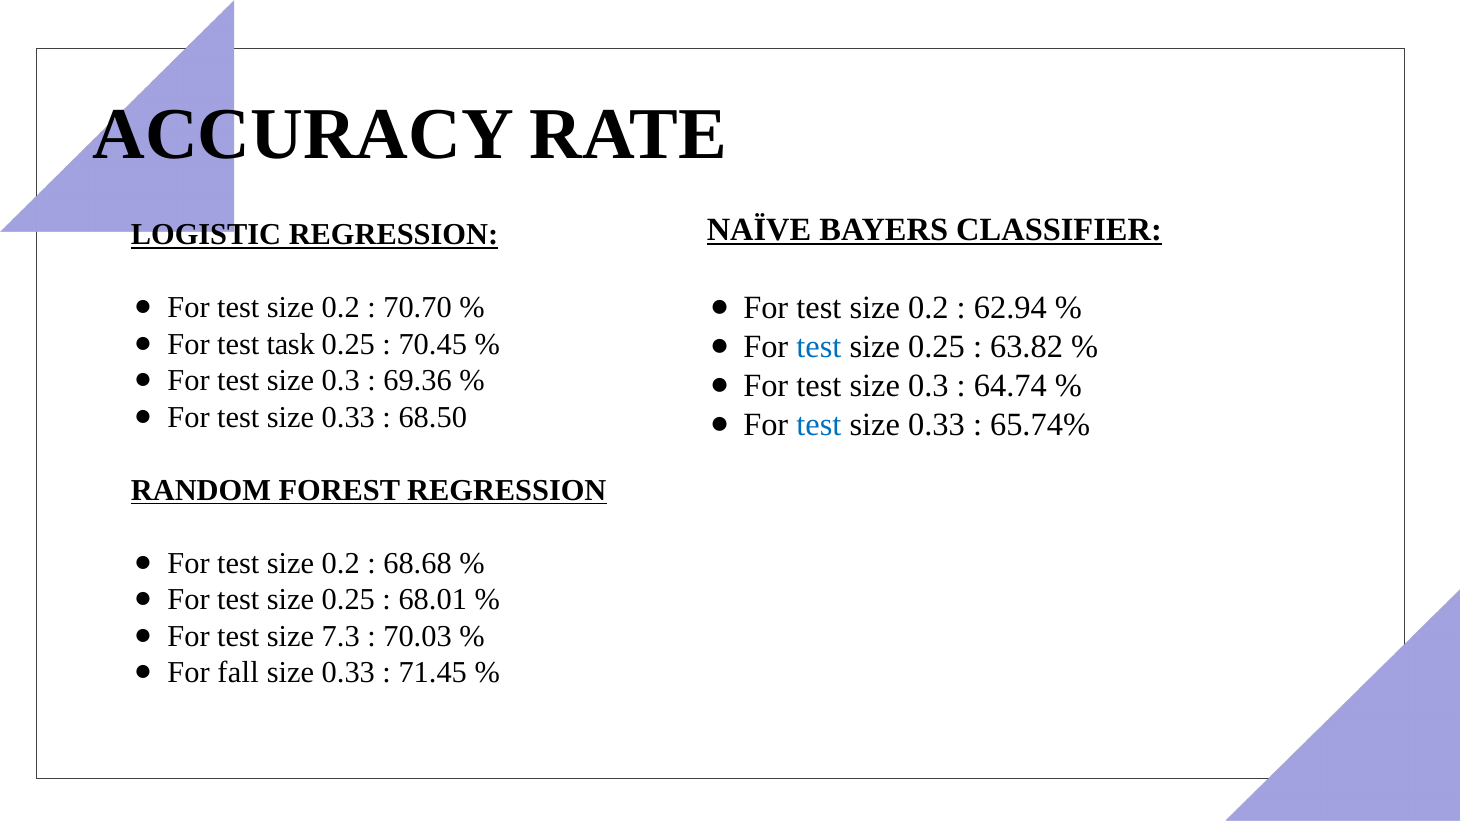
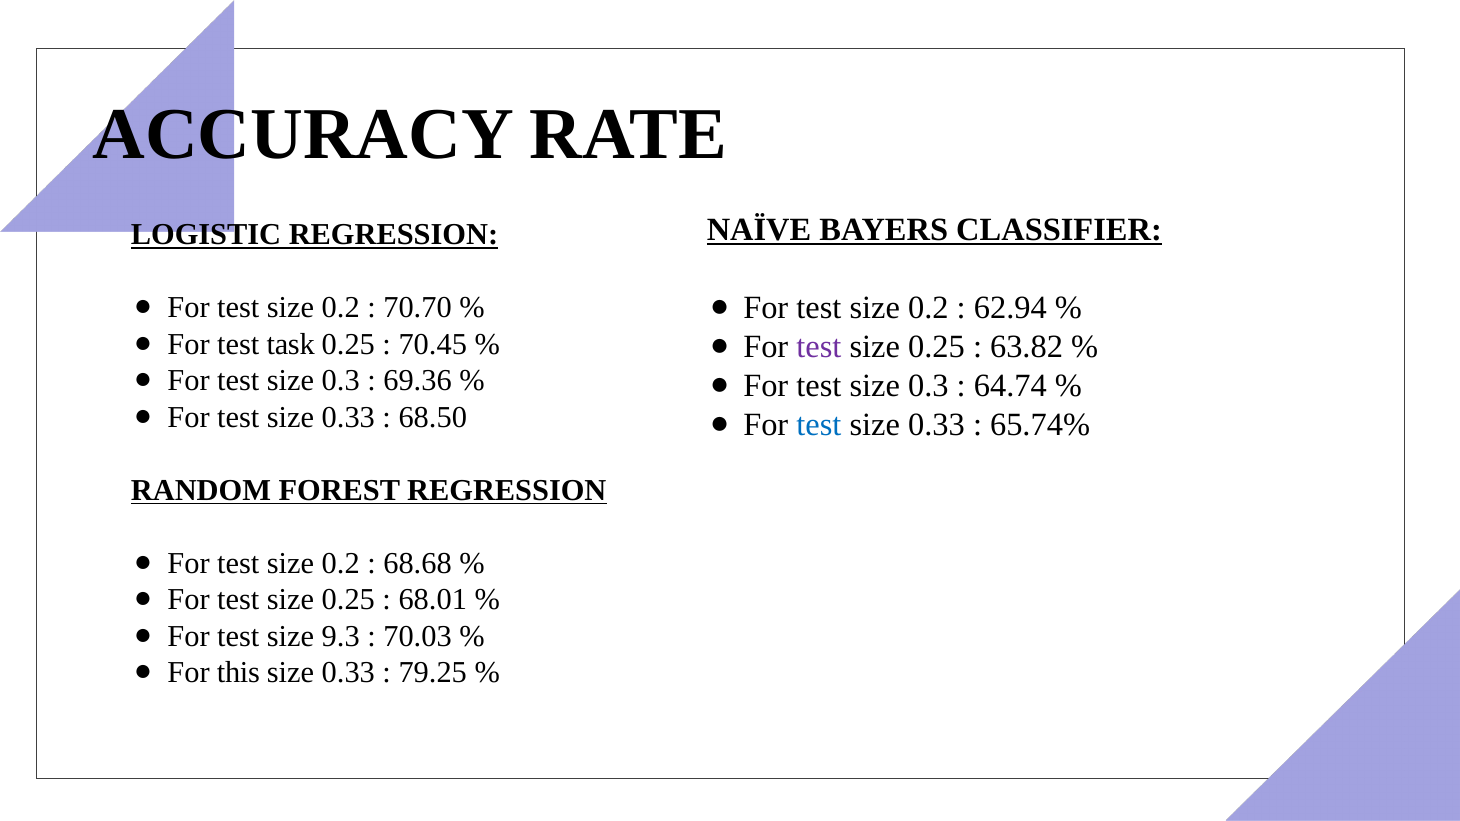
test at (819, 347) colour: blue -> purple
7.3: 7.3 -> 9.3
fall: fall -> this
71.45: 71.45 -> 79.25
